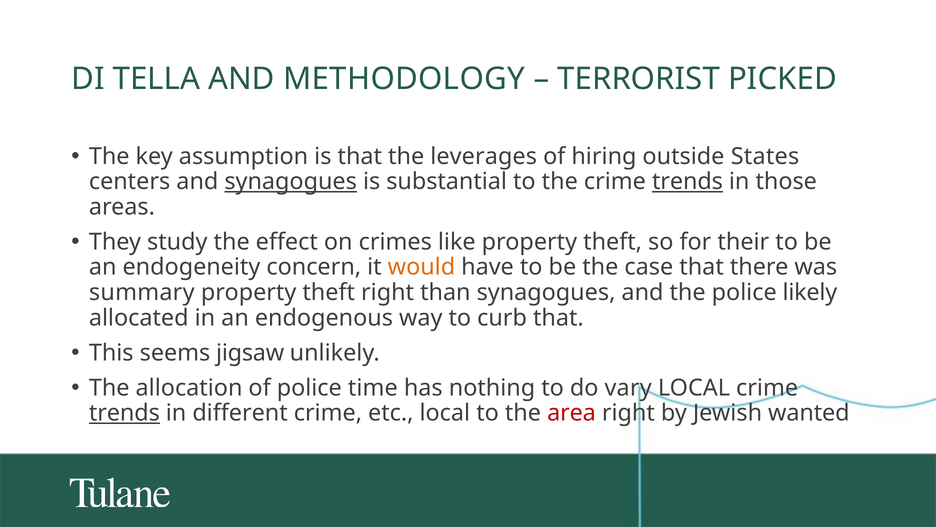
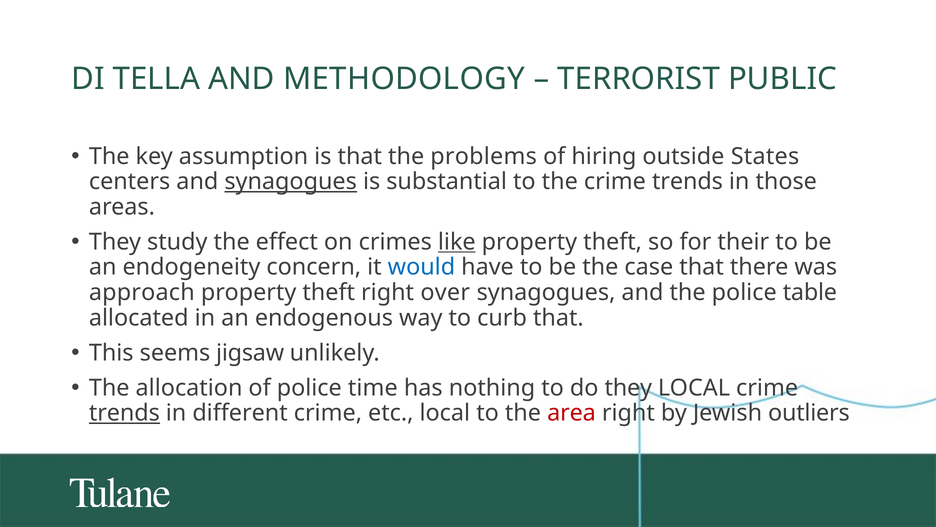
PICKED: PICKED -> PUBLIC
leverages: leverages -> problems
trends at (687, 181) underline: present -> none
like underline: none -> present
would colour: orange -> blue
summary: summary -> approach
than: than -> over
likely: likely -> table
do vary: vary -> they
wanted: wanted -> outliers
